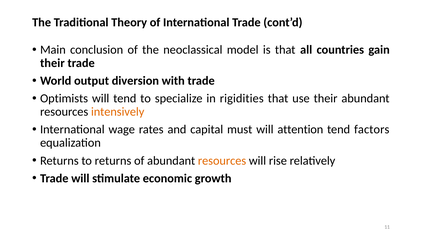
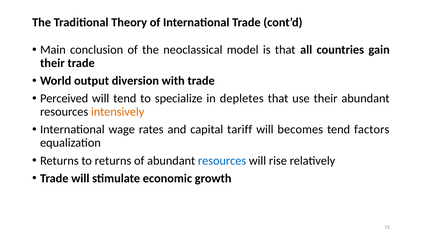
Optimists: Optimists -> Perceived
rigidities: rigidities -> depletes
must: must -> tariff
attention: attention -> becomes
resources at (222, 160) colour: orange -> blue
